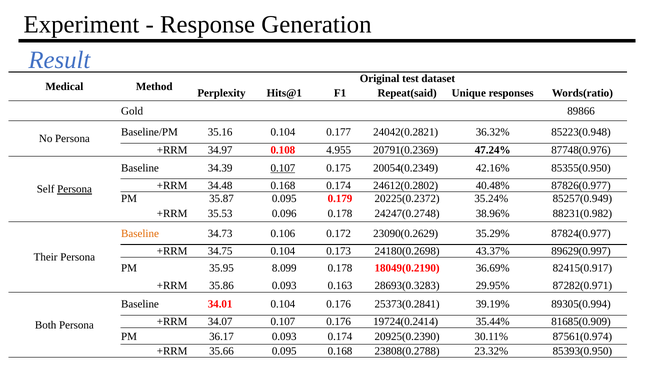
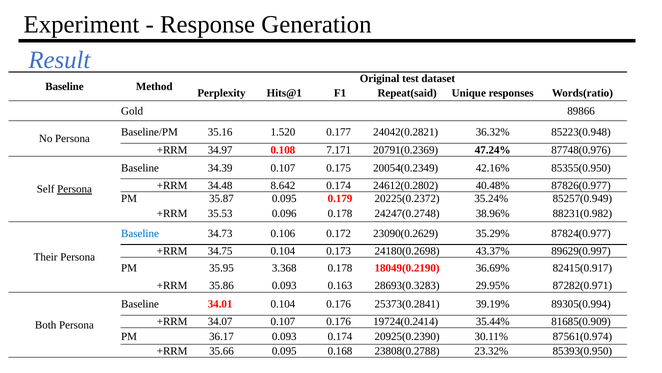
Medical at (64, 86): Medical -> Baseline
35.16 0.104: 0.104 -> 1.520
4.955: 4.955 -> 7.171
0.107 at (283, 168) underline: present -> none
34.48 0.168: 0.168 -> 8.642
Baseline at (140, 233) colour: orange -> blue
8.099: 8.099 -> 3.368
